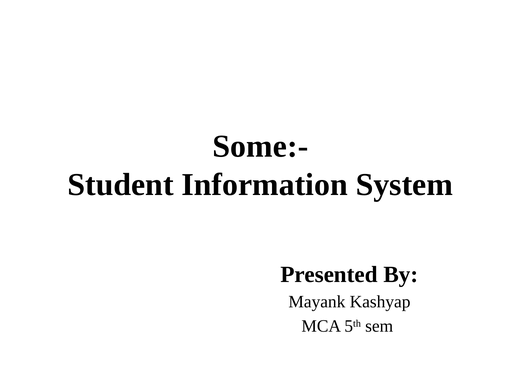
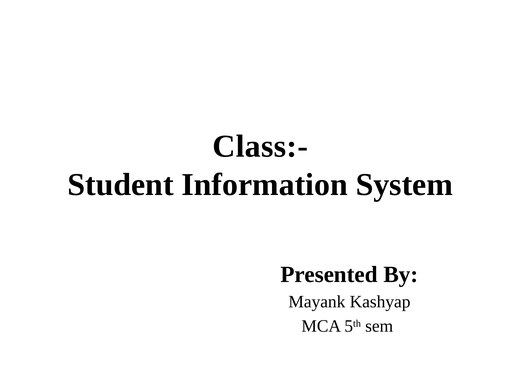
Some:-: Some:- -> Class:-
